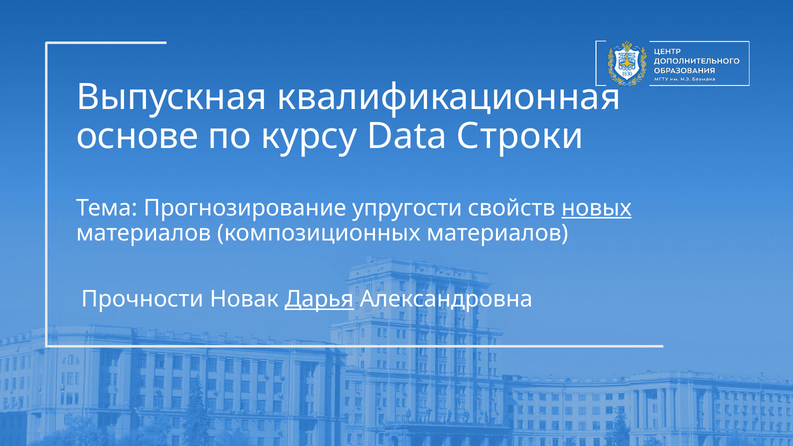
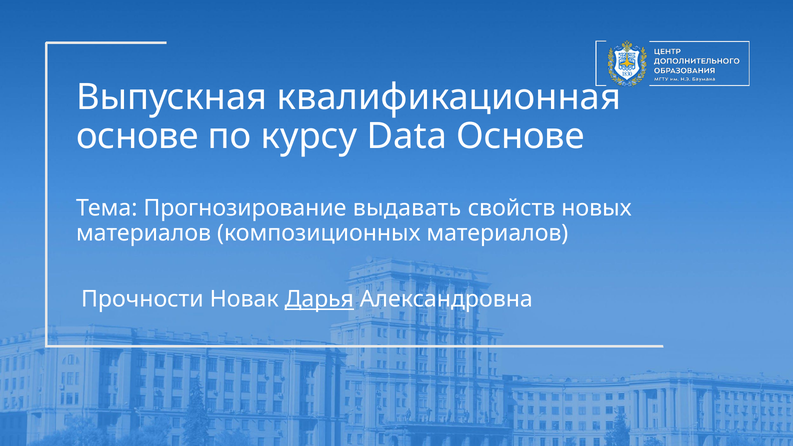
Data Строки: Строки -> Основе
упругости: упругости -> выдавать
новых underline: present -> none
